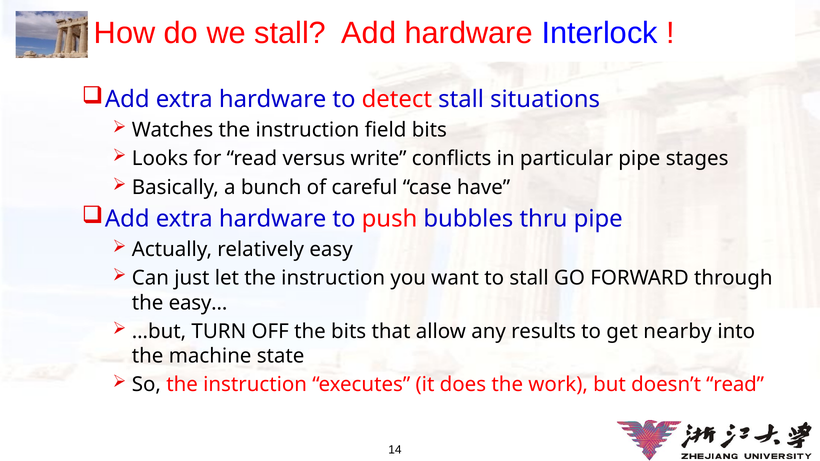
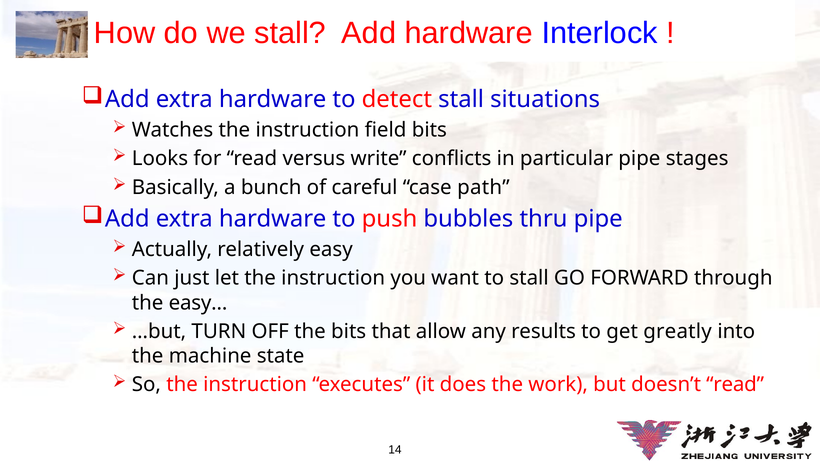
have: have -> path
nearby: nearby -> greatly
